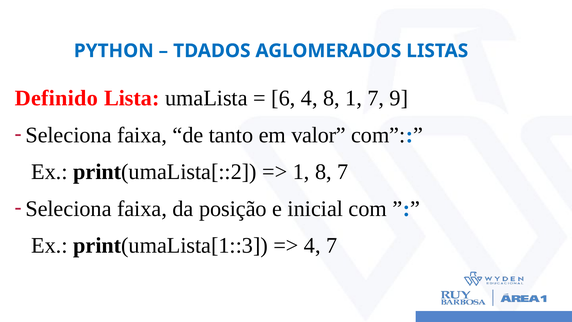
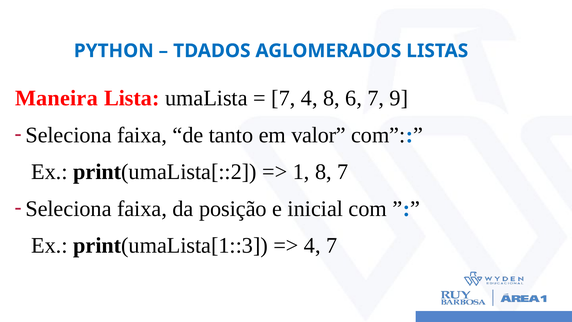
Definido: Definido -> Maneira
6 at (283, 98): 6 -> 7
8 1: 1 -> 6
